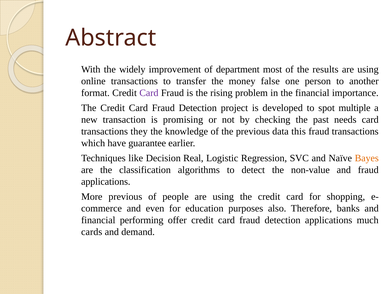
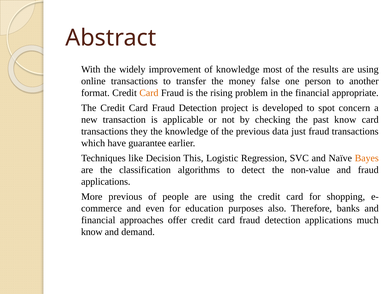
of department: department -> knowledge
Card at (149, 93) colour: purple -> orange
importance: importance -> appropriate
multiple: multiple -> concern
promising: promising -> applicable
past needs: needs -> know
this: this -> just
Real: Real -> This
performing: performing -> approaches
cards at (92, 232): cards -> know
